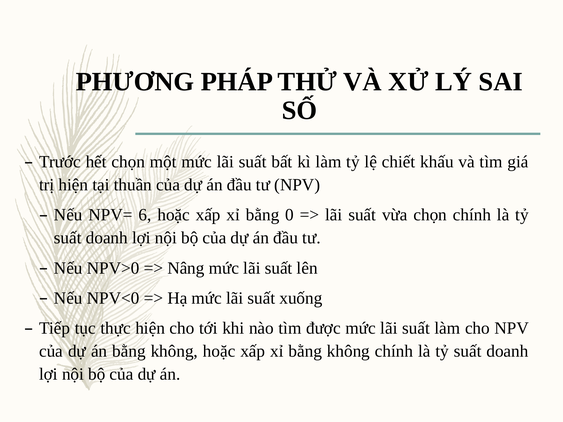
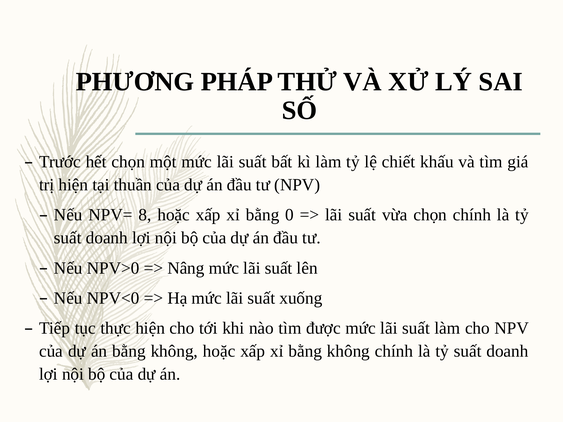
6: 6 -> 8
